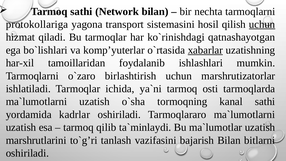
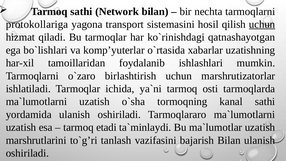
xabarlar underline: present -> none
yordamida kadrlar: kadrlar -> ulanish
qilib: qilib -> etadi
Bilan bitlarni: bitlarni -> ulanish
